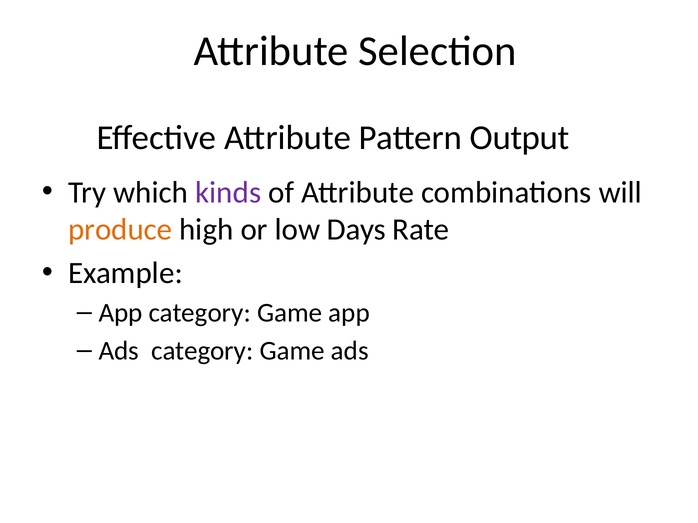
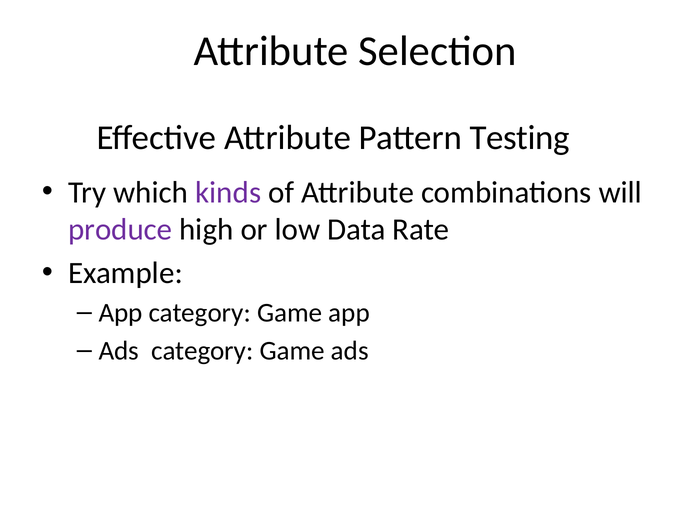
Output: Output -> Testing
produce colour: orange -> purple
Days: Days -> Data
